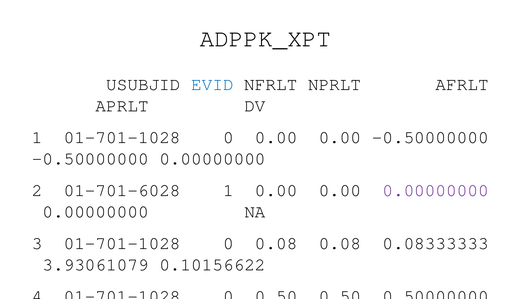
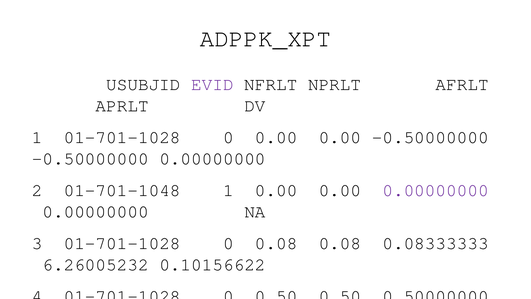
EVID colour: blue -> purple
01-701-6028: 01-701-6028 -> 01-701-1048
3.93061079: 3.93061079 -> 6.26005232
